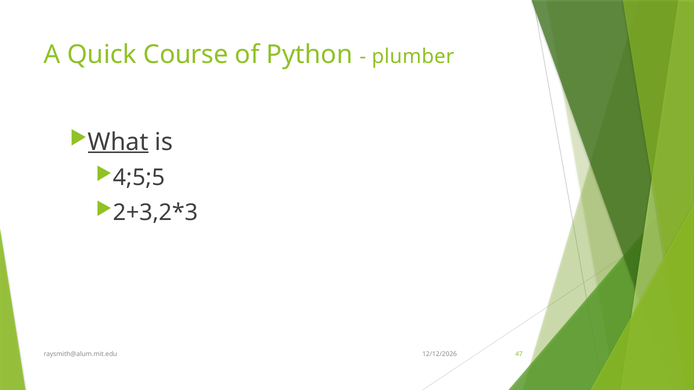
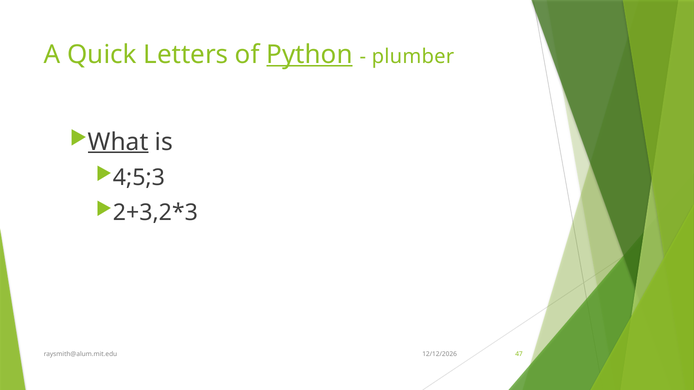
Course: Course -> Letters
Python underline: none -> present
4;5;5: 4;5;5 -> 4;5;3
